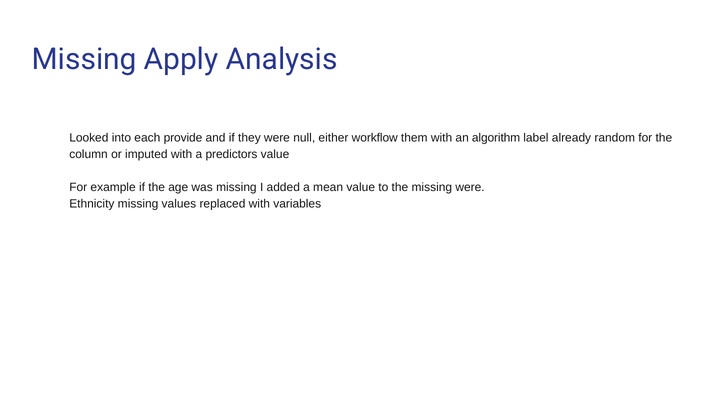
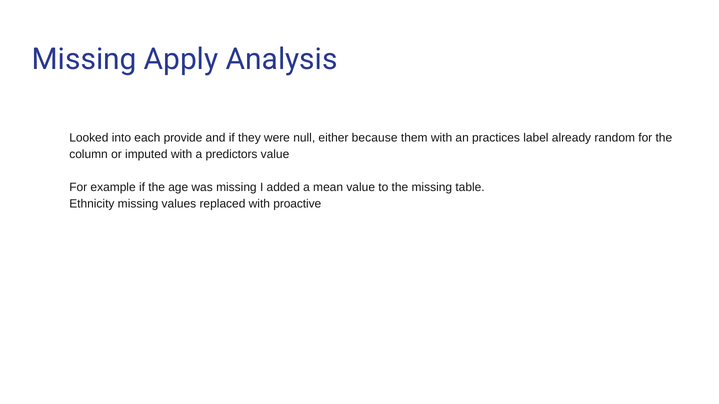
workflow: workflow -> because
algorithm: algorithm -> practices
missing were: were -> table
variables: variables -> proactive
